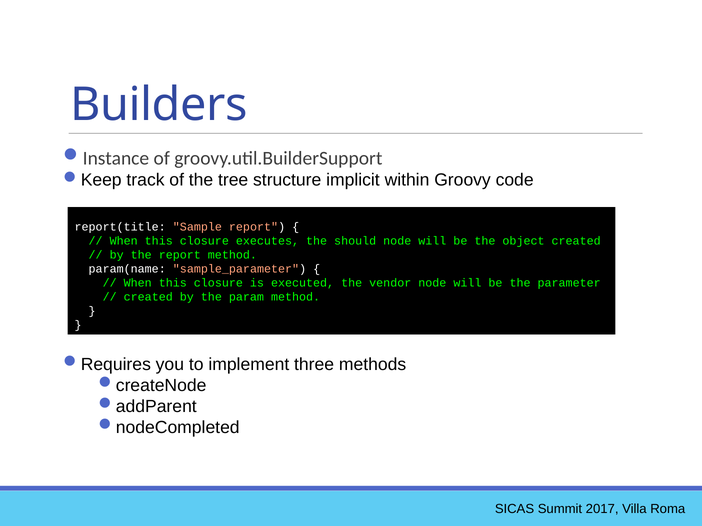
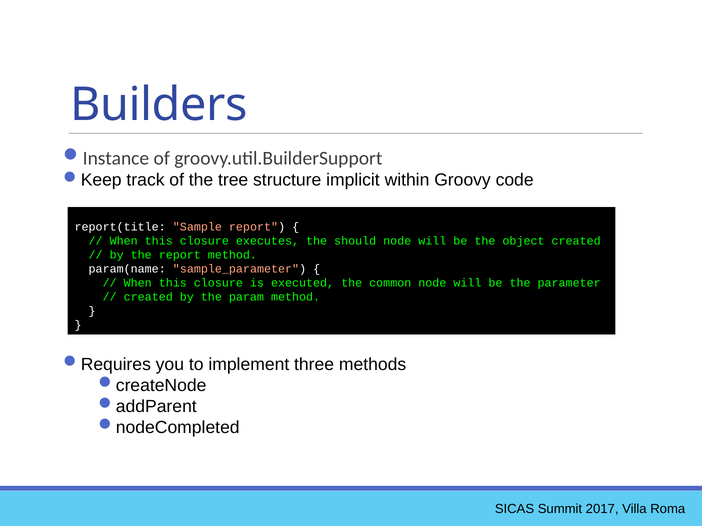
vendor: vendor -> common
